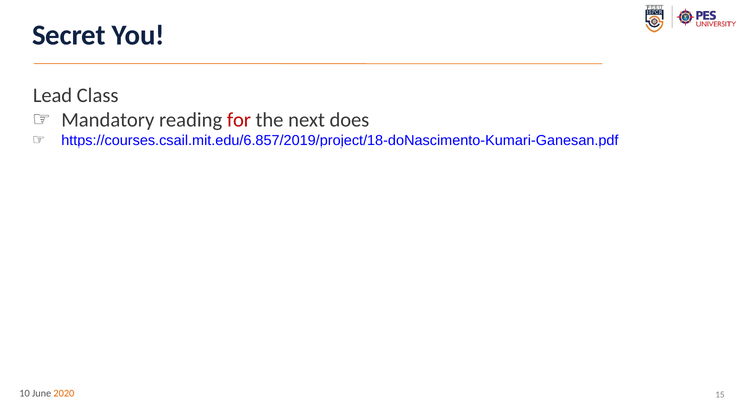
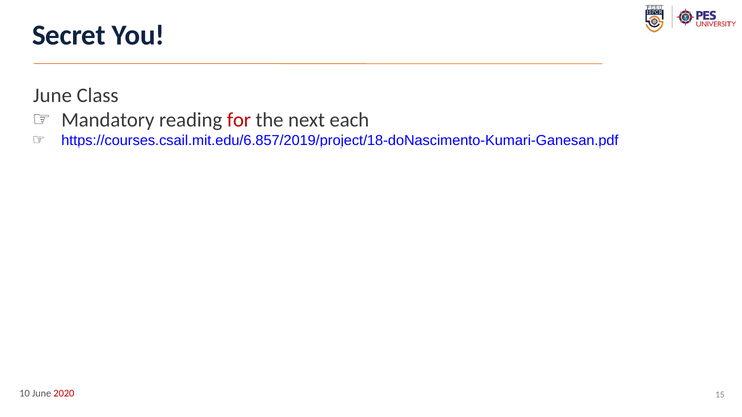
Lead at (53, 95): Lead -> June
does: does -> each
2020 colour: orange -> red
